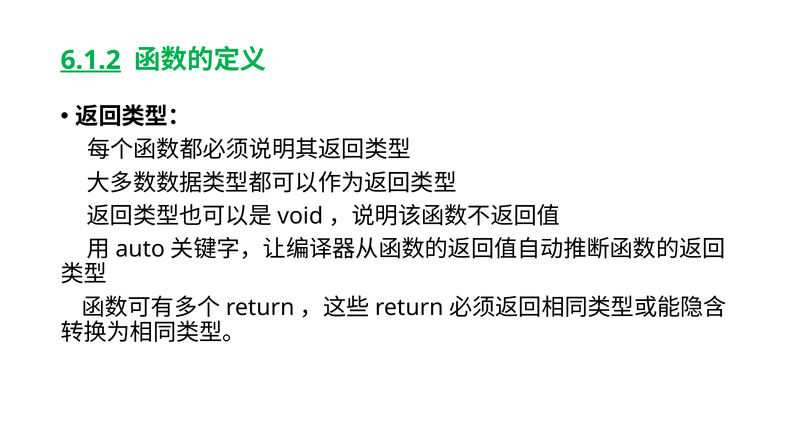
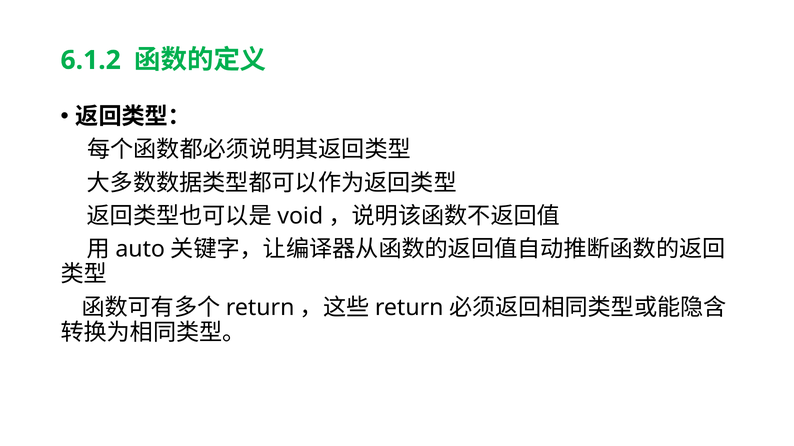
6.1.2 underline: present -> none
